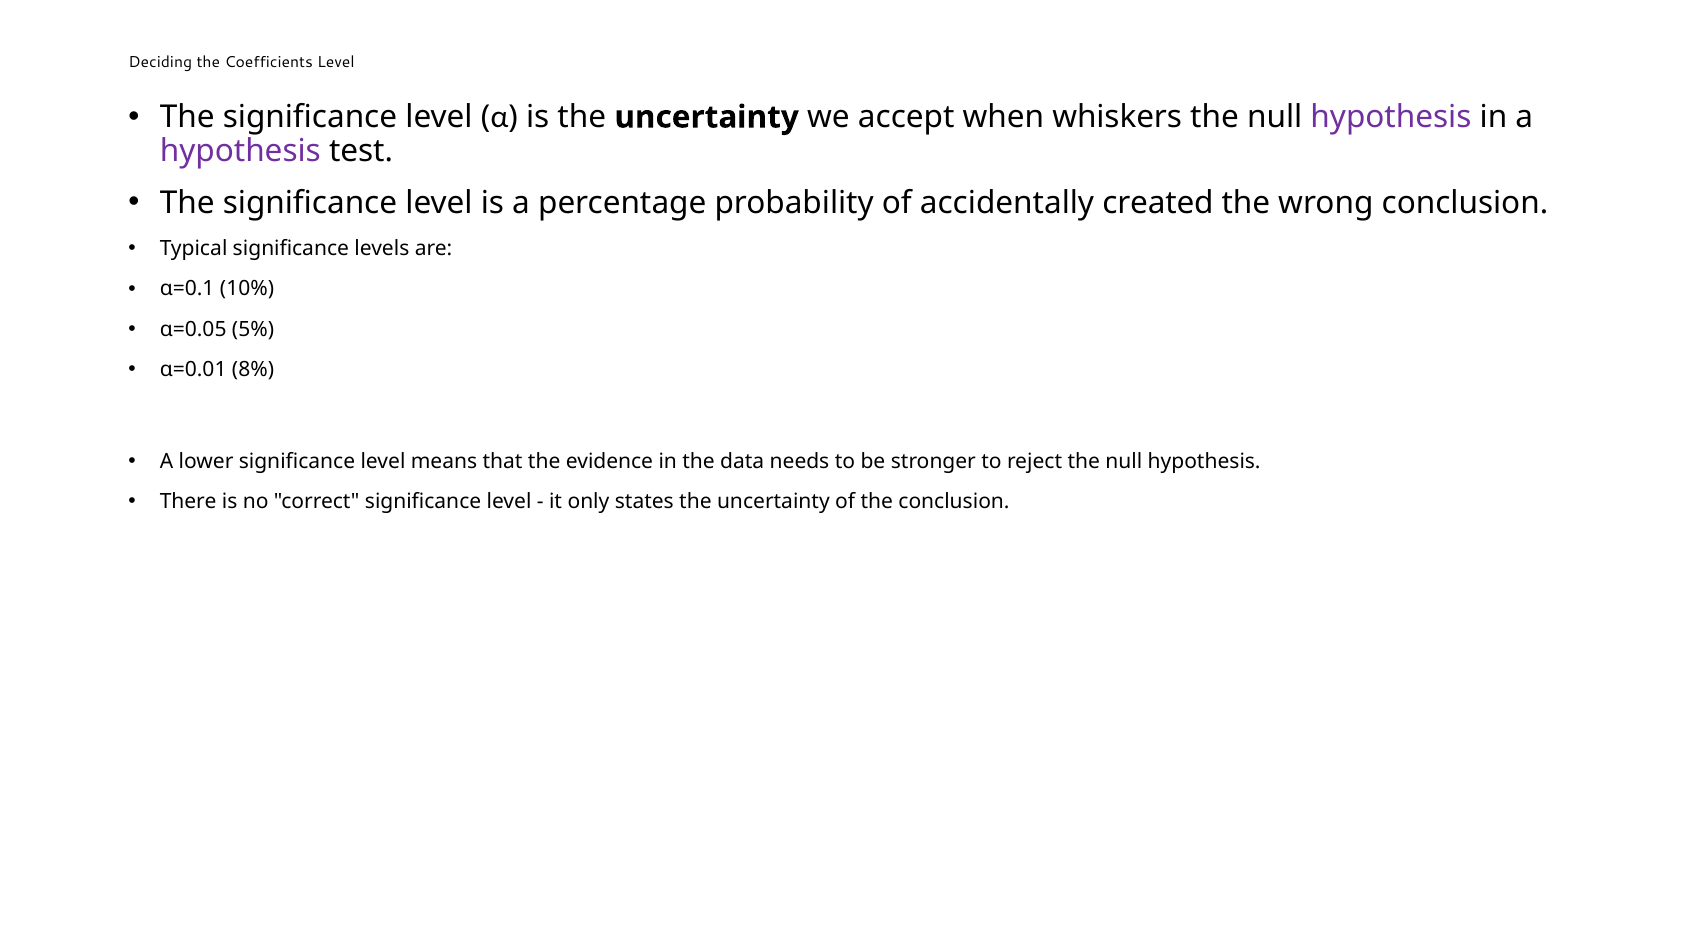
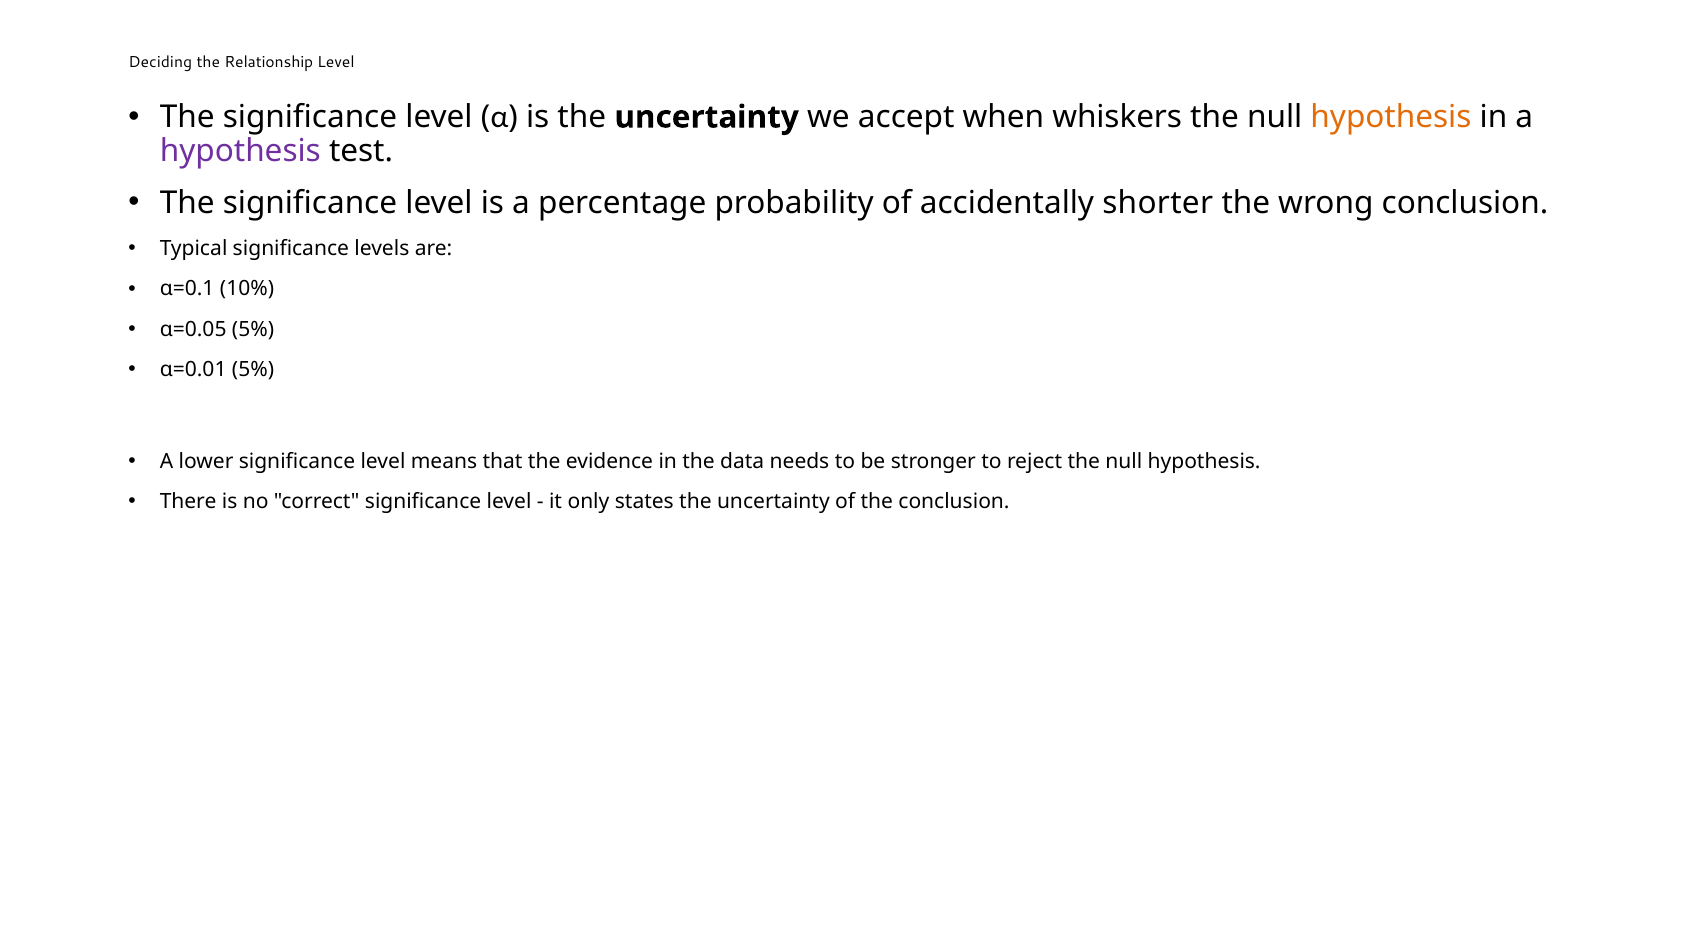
Coefficients: Coefficients -> Relationship
hypothesis at (1391, 117) colour: purple -> orange
created: created -> shorter
α=0.01 8%: 8% -> 5%
